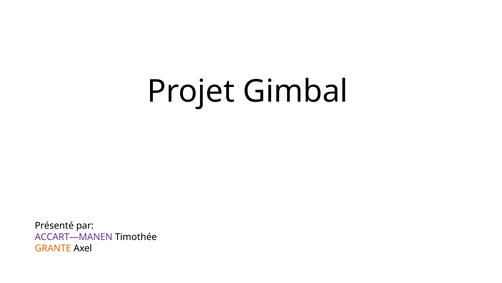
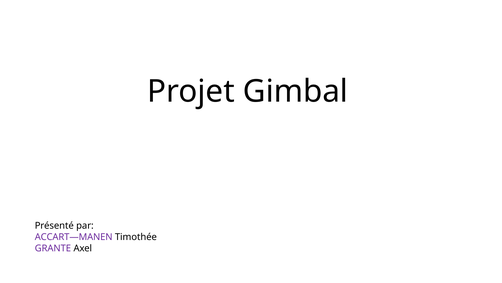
GRANTE colour: orange -> purple
